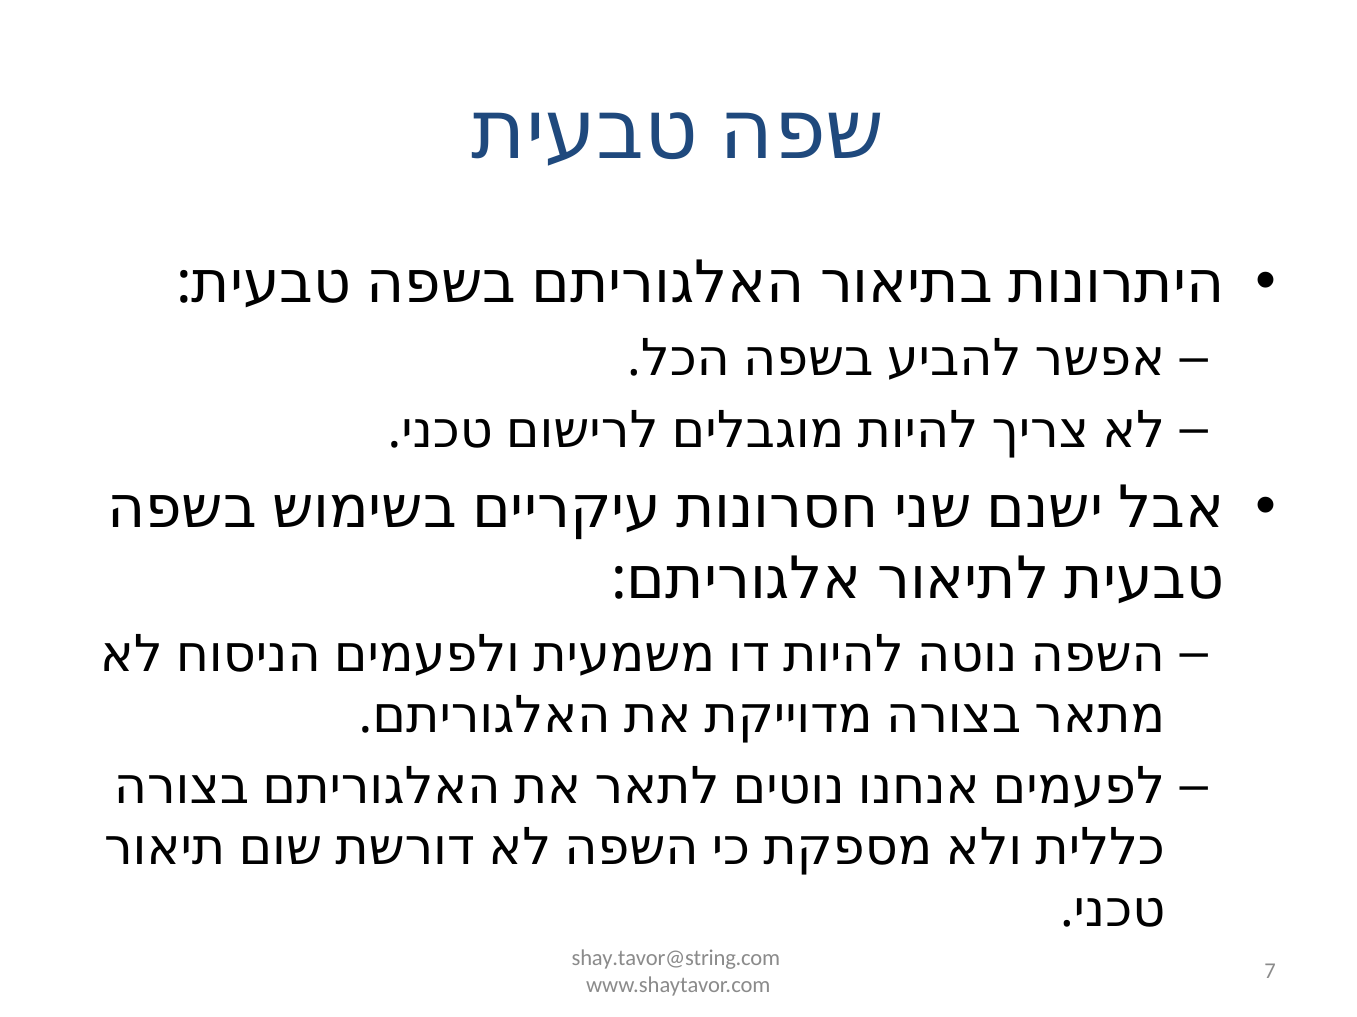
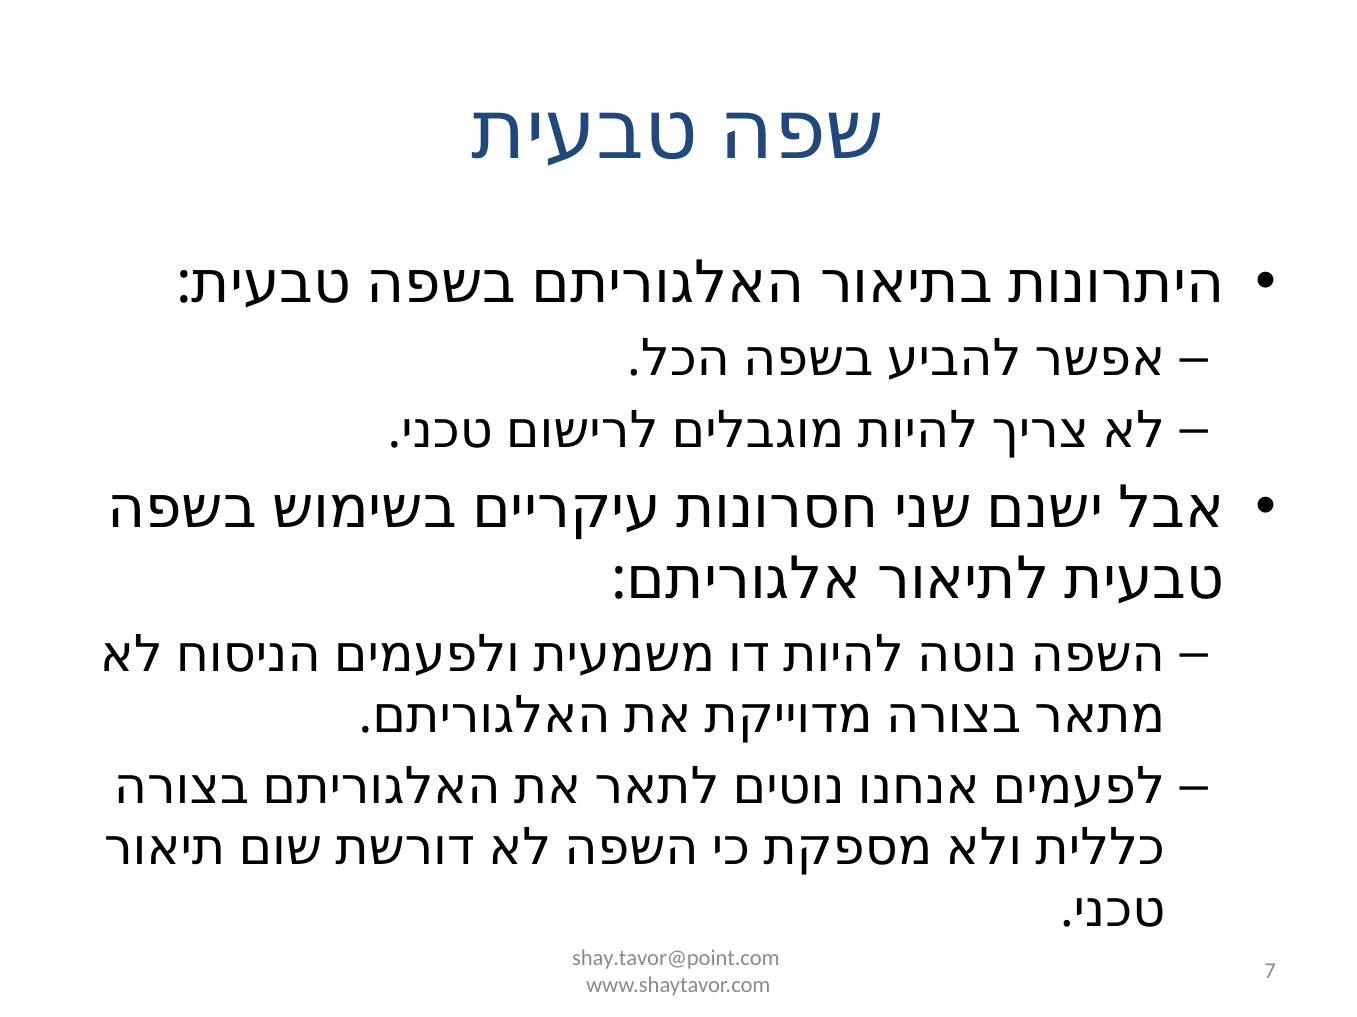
shay.tavor@string.com: shay.tavor@string.com -> shay.tavor@point.com
